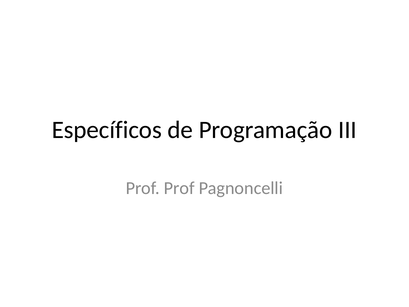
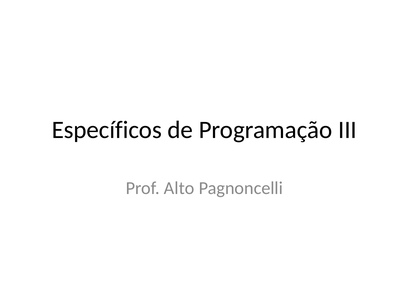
Prof Prof: Prof -> Alto
